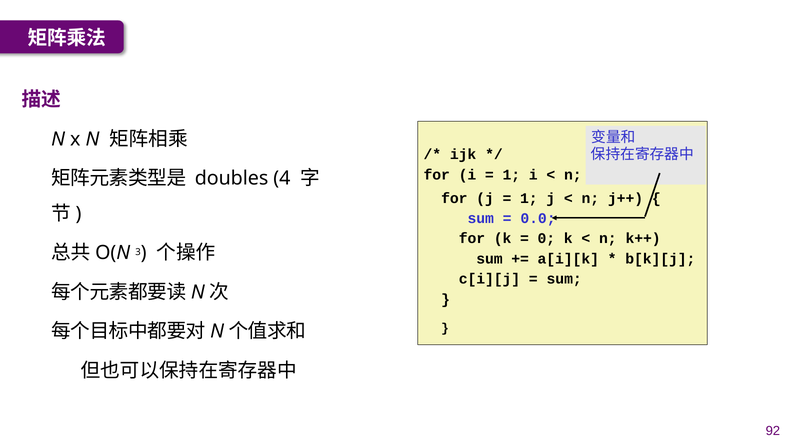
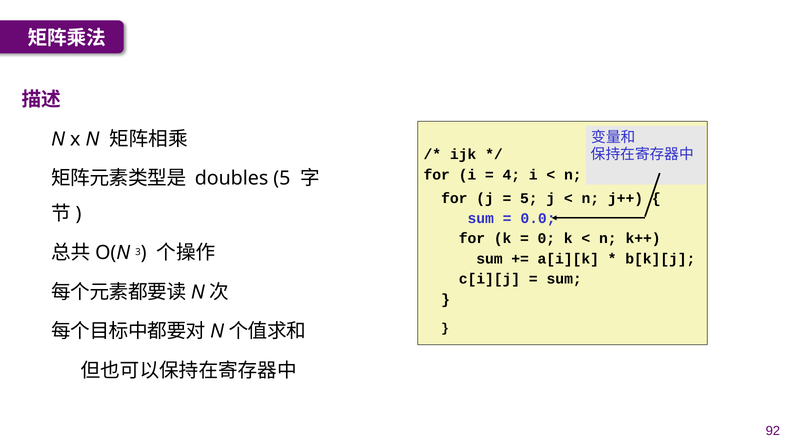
1 at (511, 175): 1 -> 4
doubles 4: 4 -> 5
1 at (529, 198): 1 -> 5
